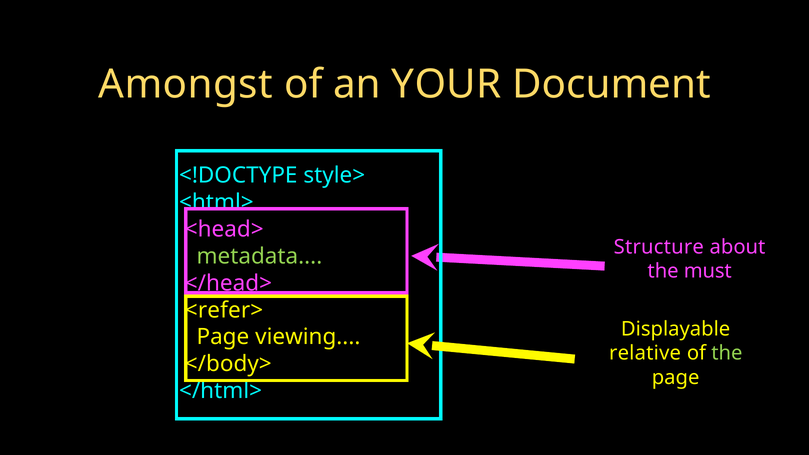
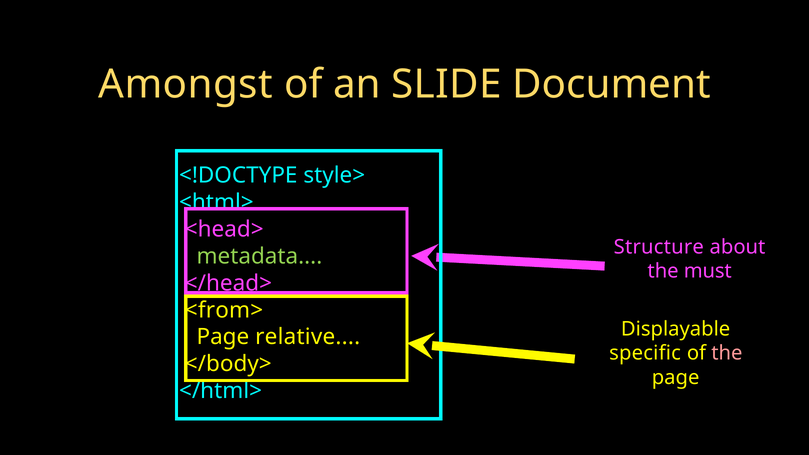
YOUR: YOUR -> SLIDE
<refer>: <refer> -> <from>
viewing: viewing -> relative
relative: relative -> specific
the at (727, 353) colour: light green -> pink
